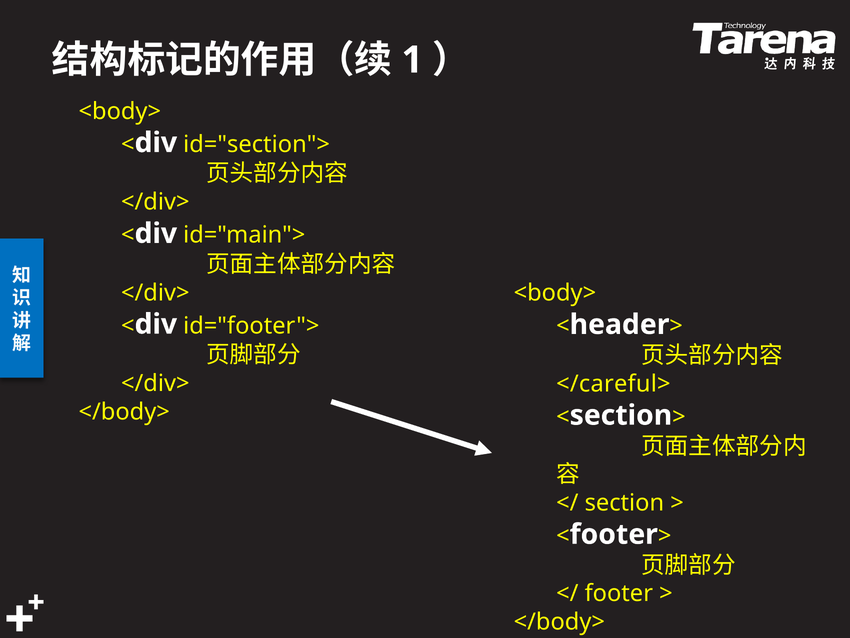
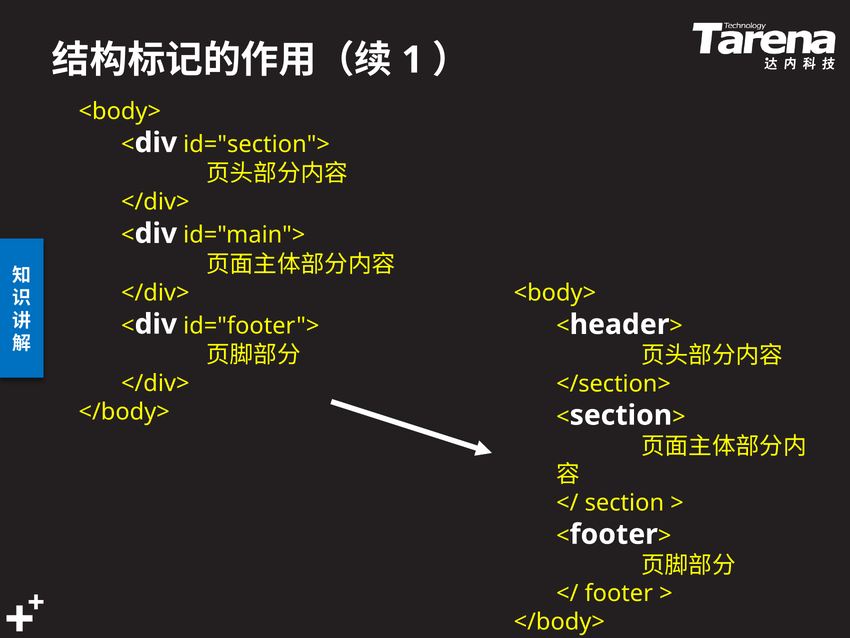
</careful>: </careful> -> </section>
